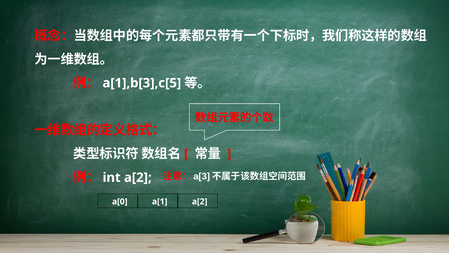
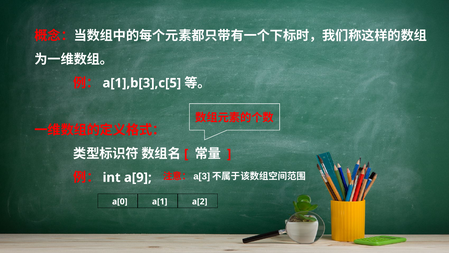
a[2 at (138, 177): a[2 -> a[9
